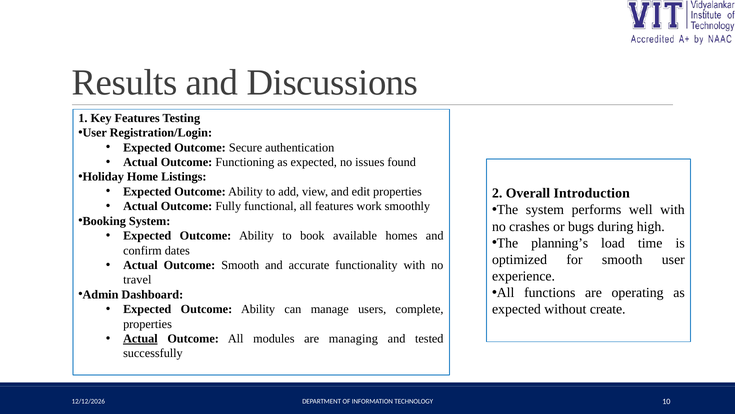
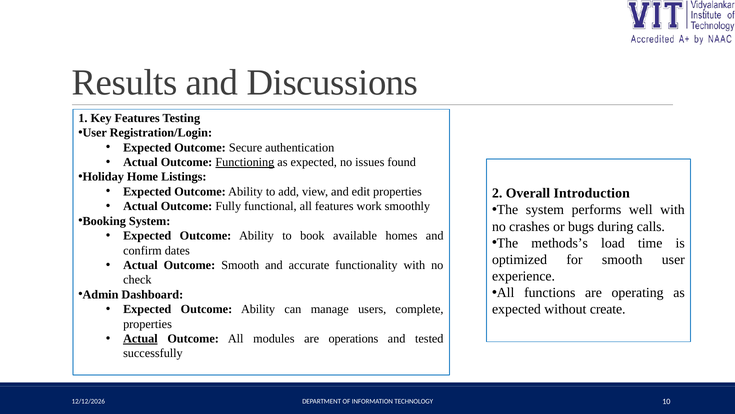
Functioning underline: none -> present
high: high -> calls
planning’s: planning’s -> methods’s
travel: travel -> check
managing: managing -> operations
